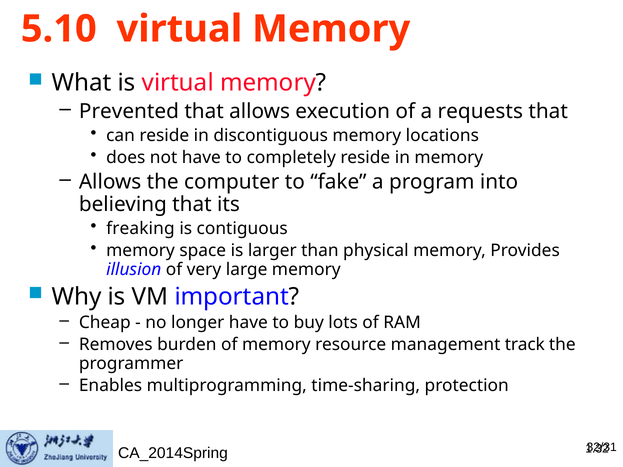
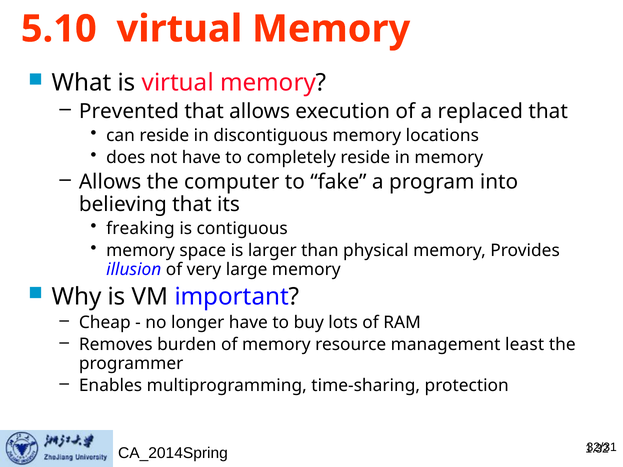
requests: requests -> replaced
track: track -> least
